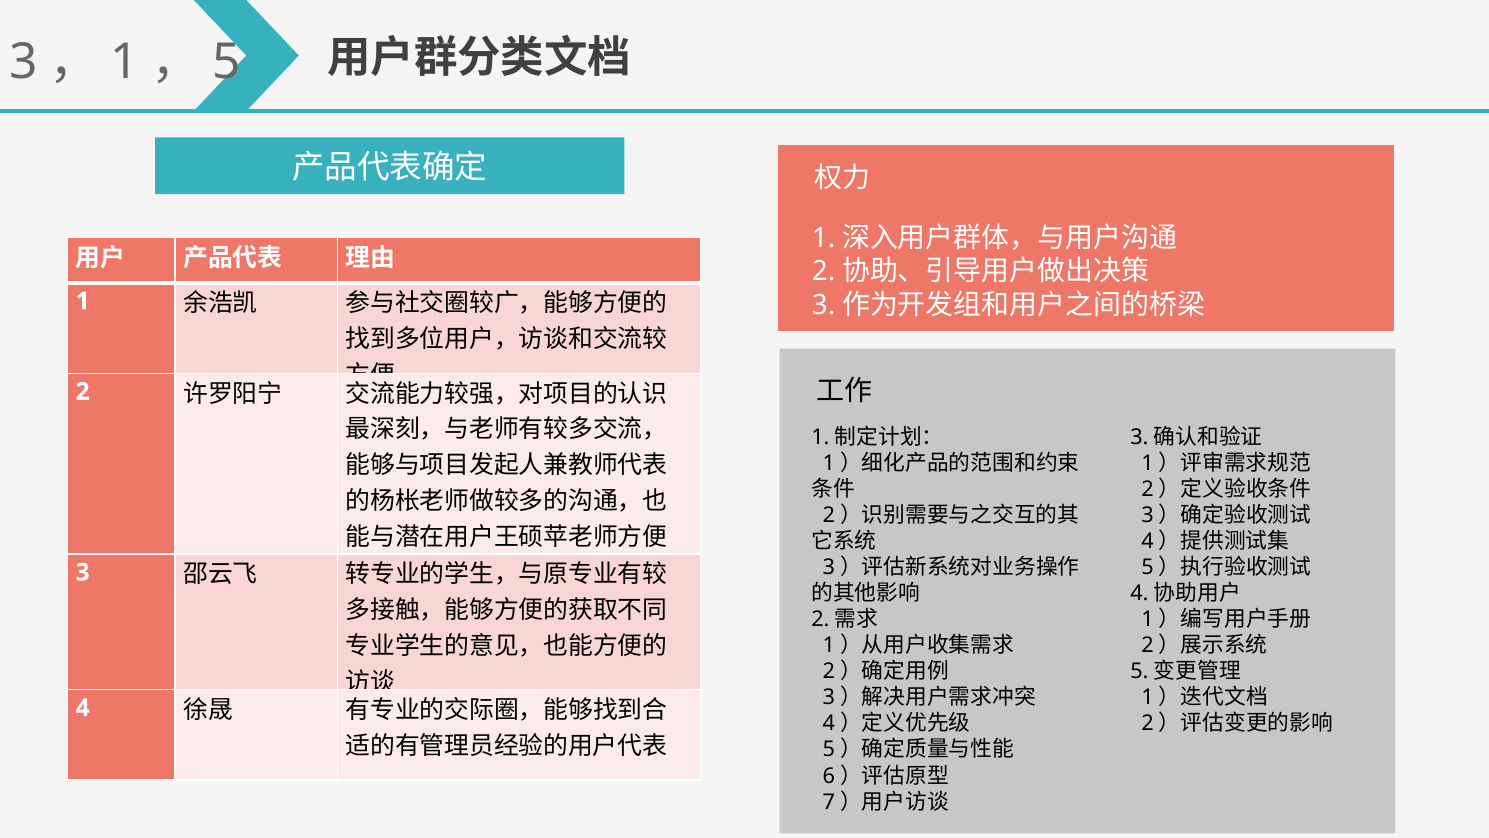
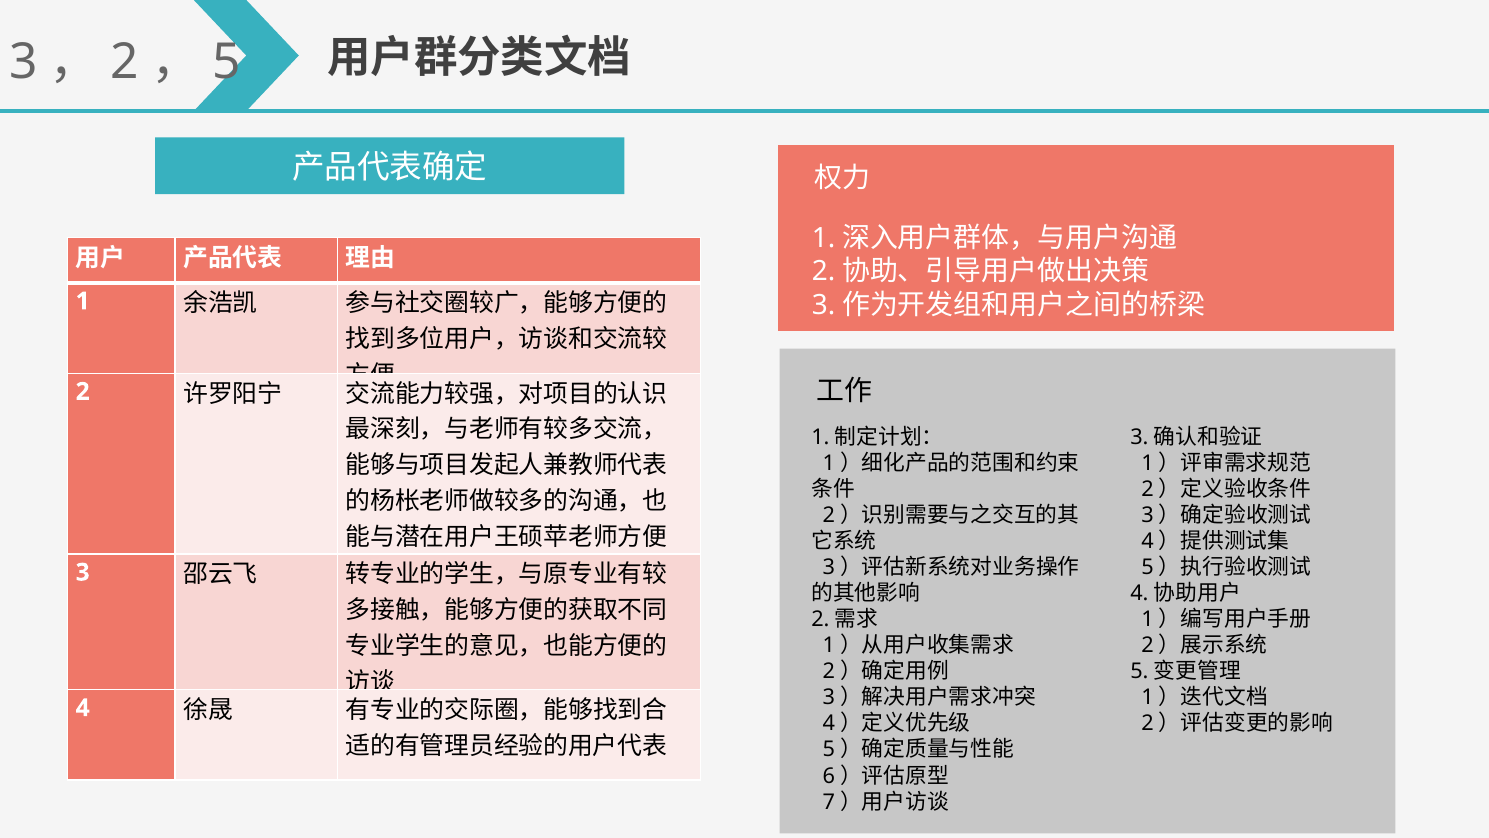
1 at (125, 62): 1 -> 2
